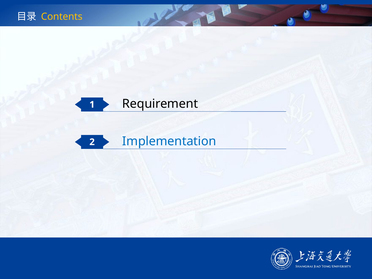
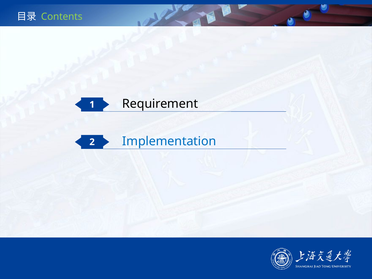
Contents colour: yellow -> light green
